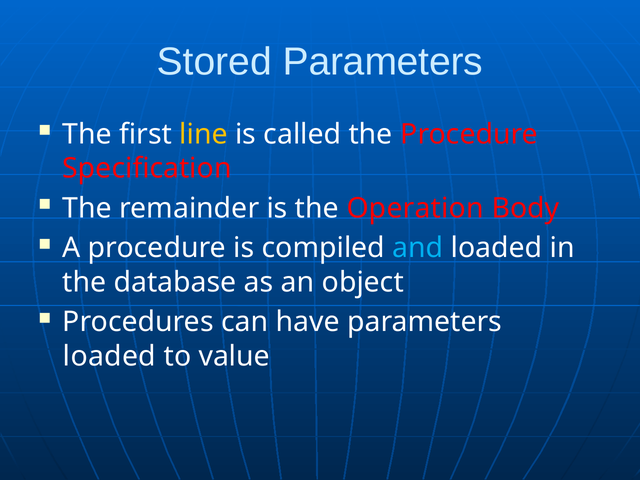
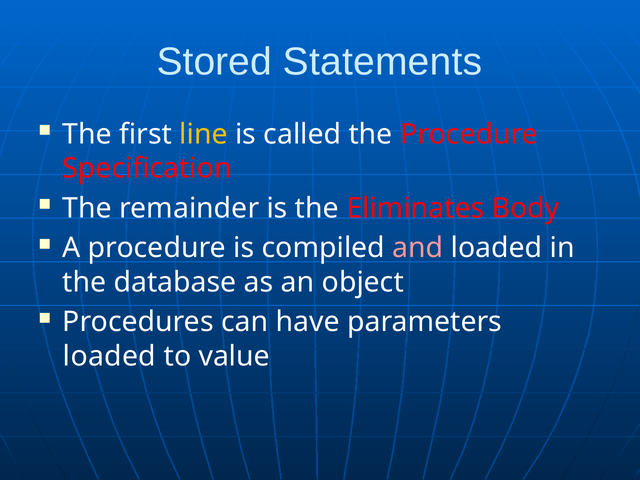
Stored Parameters: Parameters -> Statements
Operation: Operation -> Eliminates
and colour: light blue -> pink
